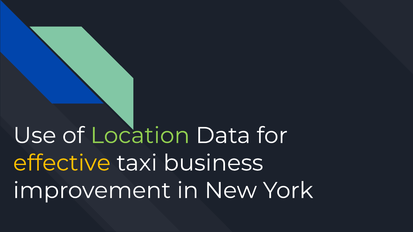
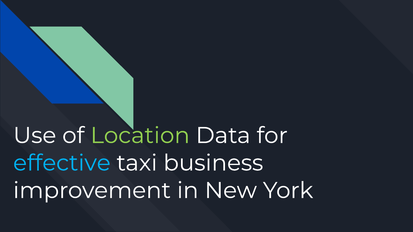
effective colour: yellow -> light blue
